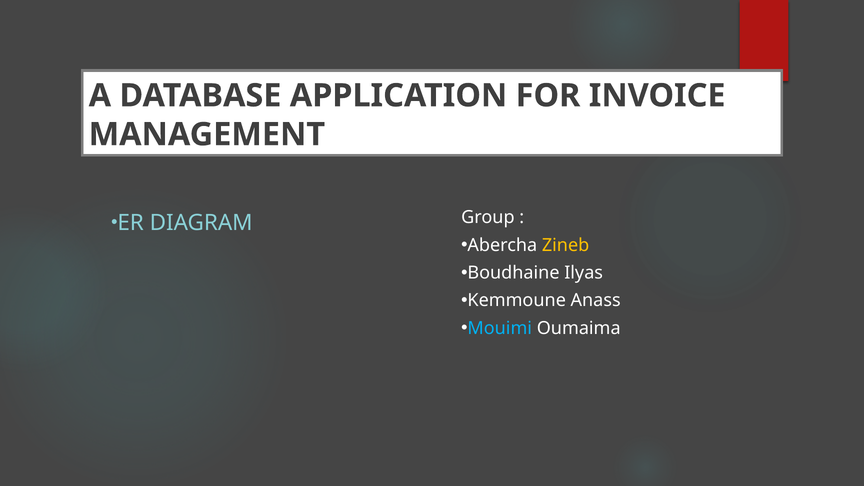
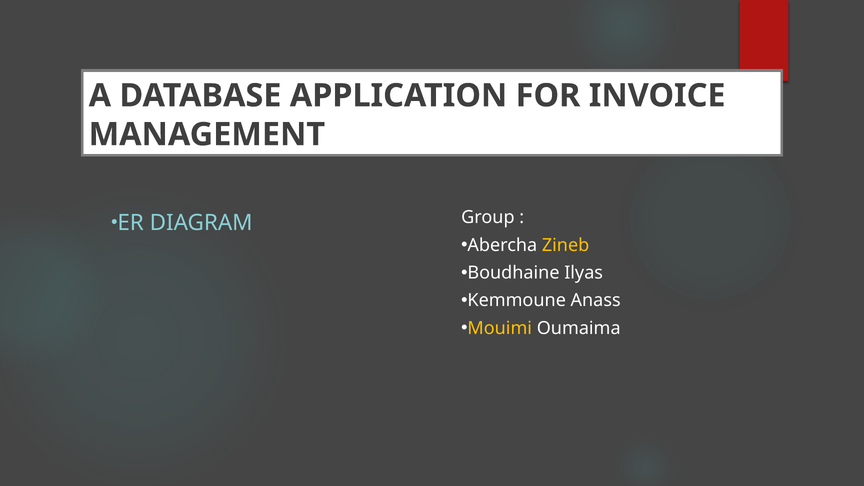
Mouimi colour: light blue -> yellow
